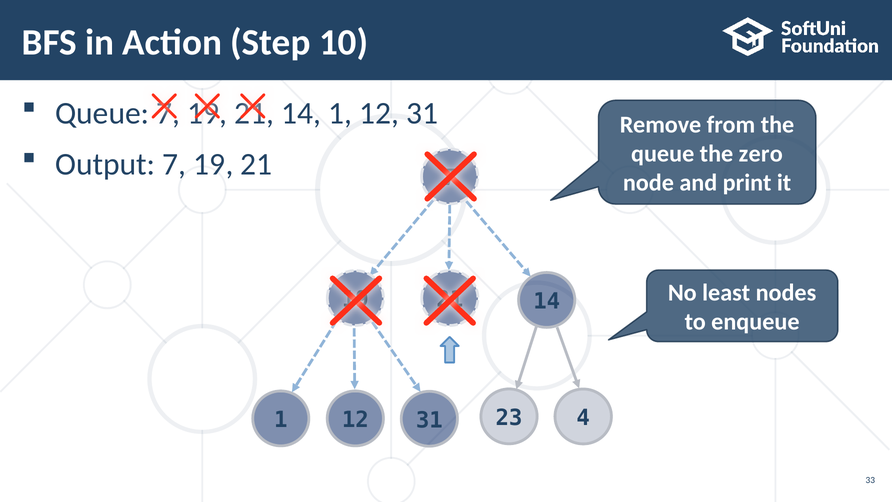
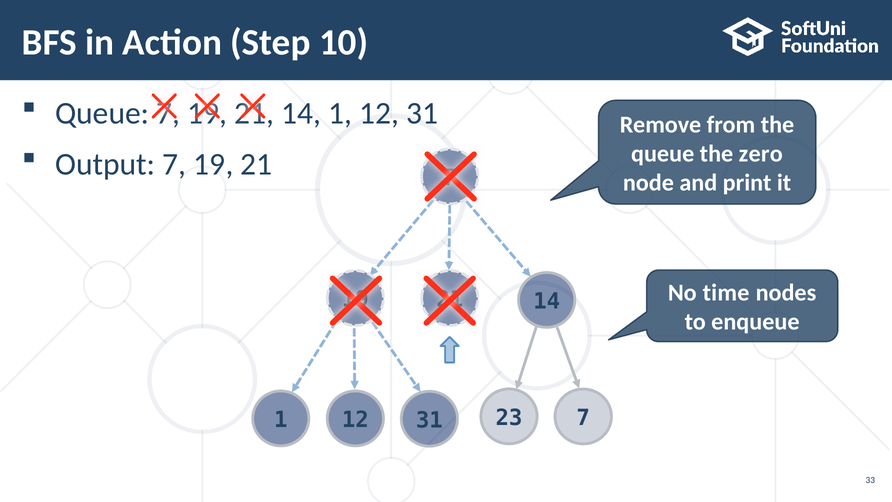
least: least -> time
23 4: 4 -> 7
